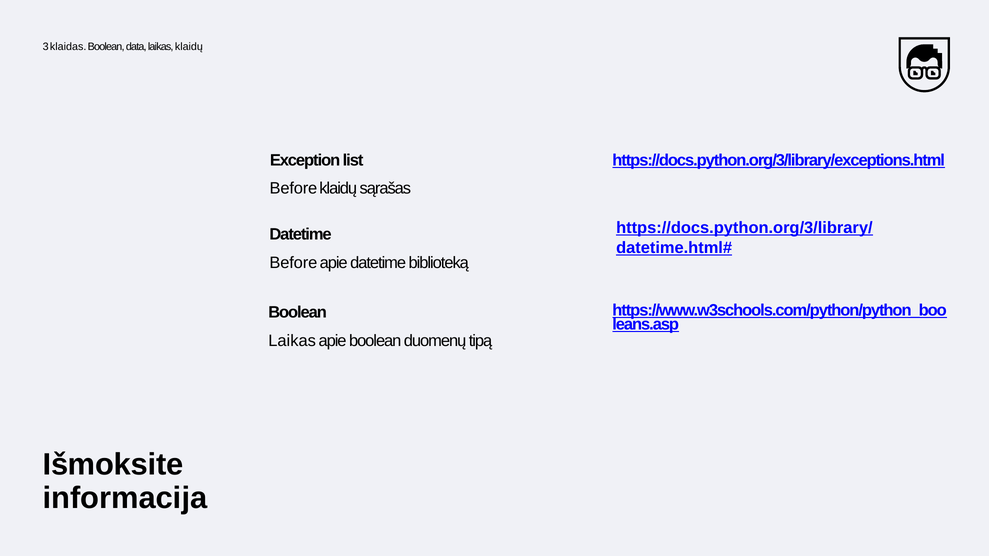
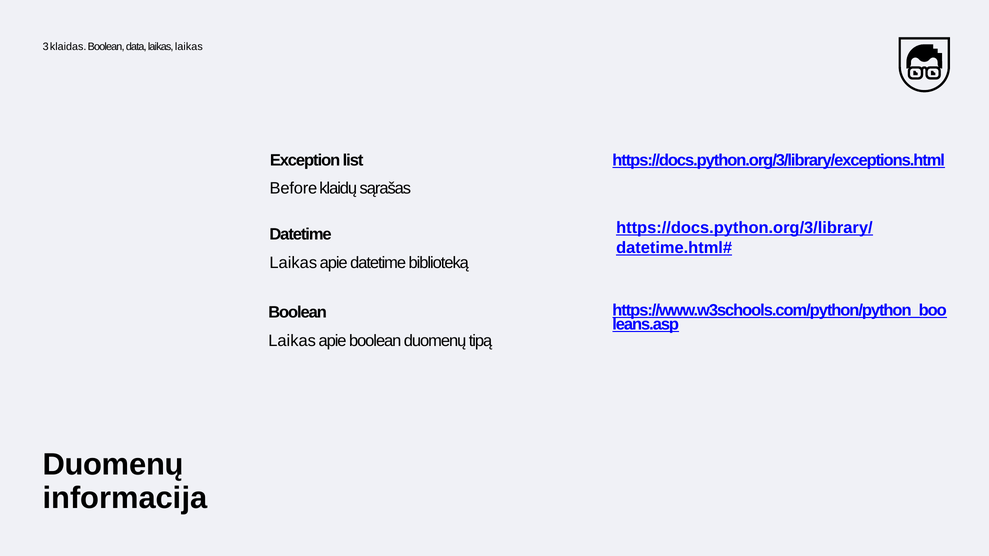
laikas klaidų: klaidų -> laikas
Before at (293, 263): Before -> Laikas
Išmoksite at (113, 465): Išmoksite -> Duomenų
